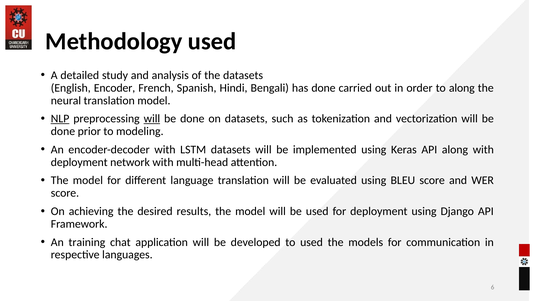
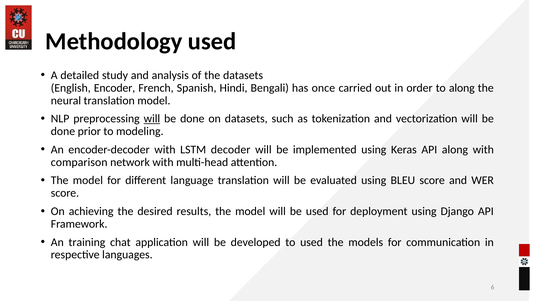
has done: done -> once
NLP underline: present -> none
LSTM datasets: datasets -> decoder
deployment at (79, 162): deployment -> comparison
